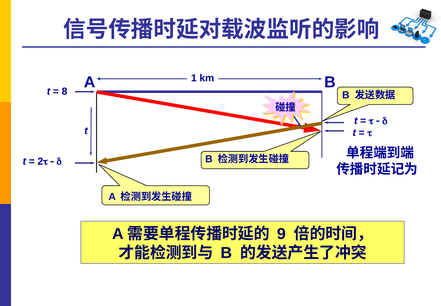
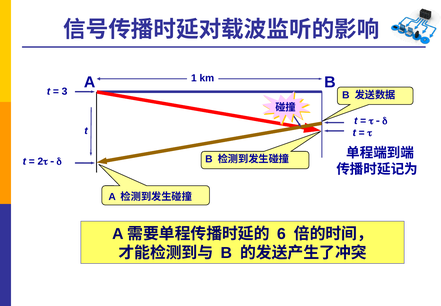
8: 8 -> 3
9: 9 -> 6
